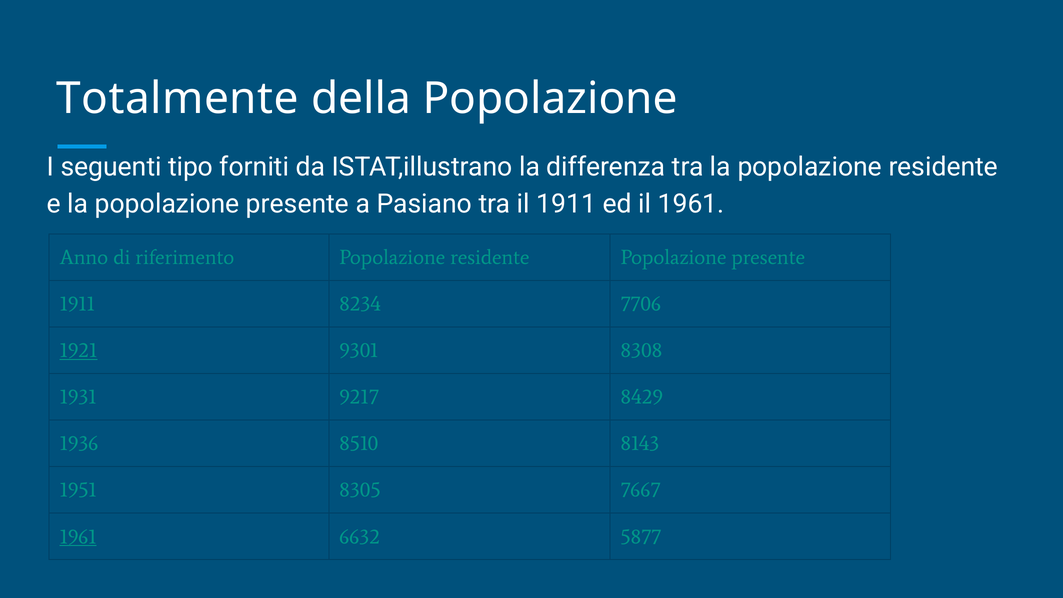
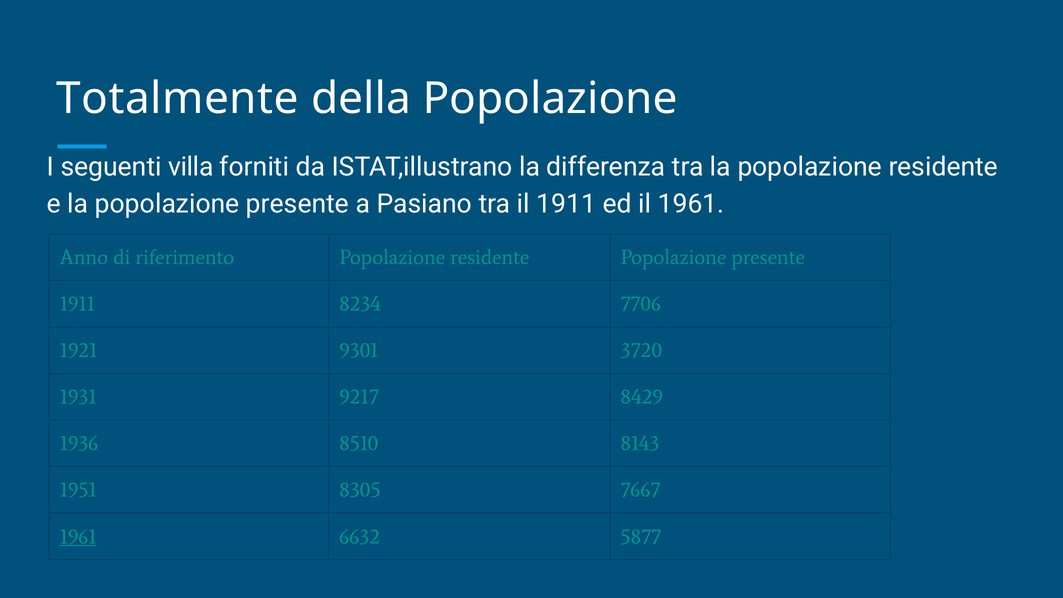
tipo: tipo -> villa
1921 underline: present -> none
8308: 8308 -> 3720
